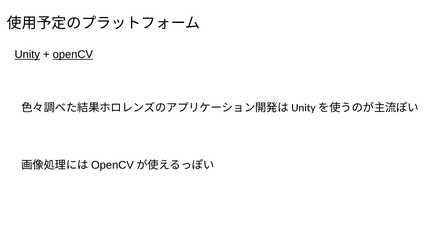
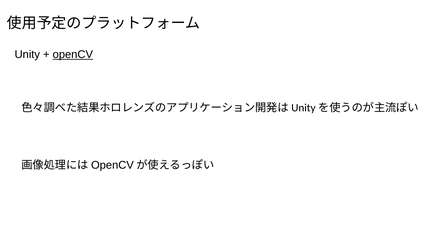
Unity underline: present -> none
